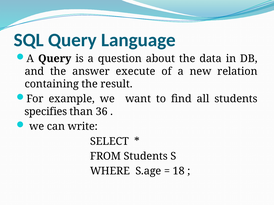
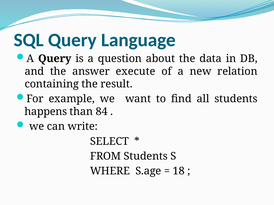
specifies: specifies -> happens
36: 36 -> 84
